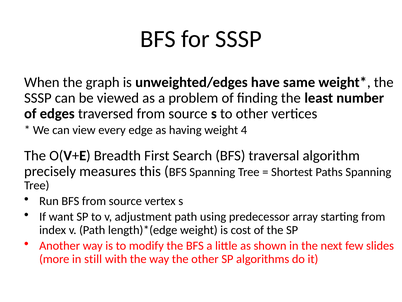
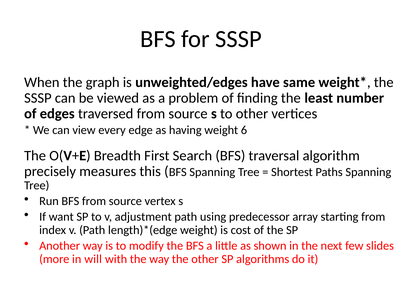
4: 4 -> 6
still: still -> will
